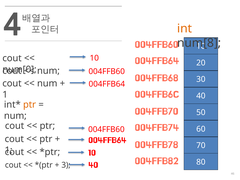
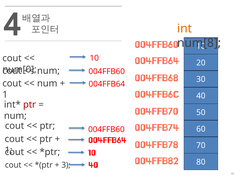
ptr at (30, 105) colour: orange -> red
